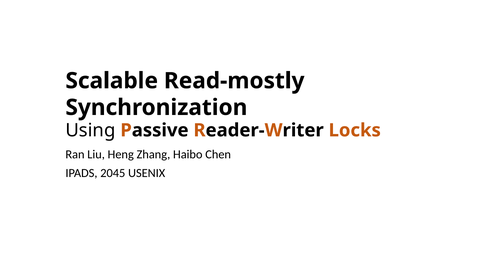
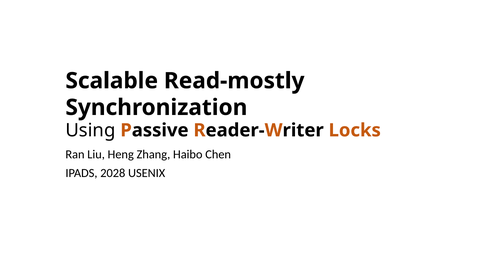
2045: 2045 -> 2028
